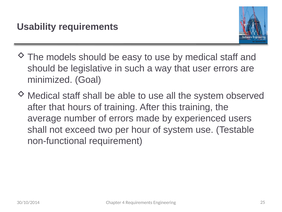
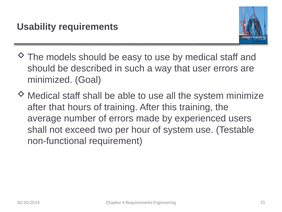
legislative: legislative -> described
observed: observed -> minimize
